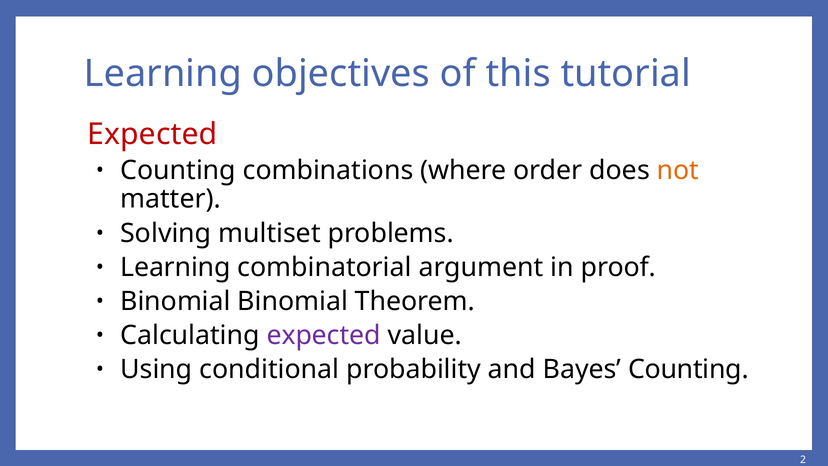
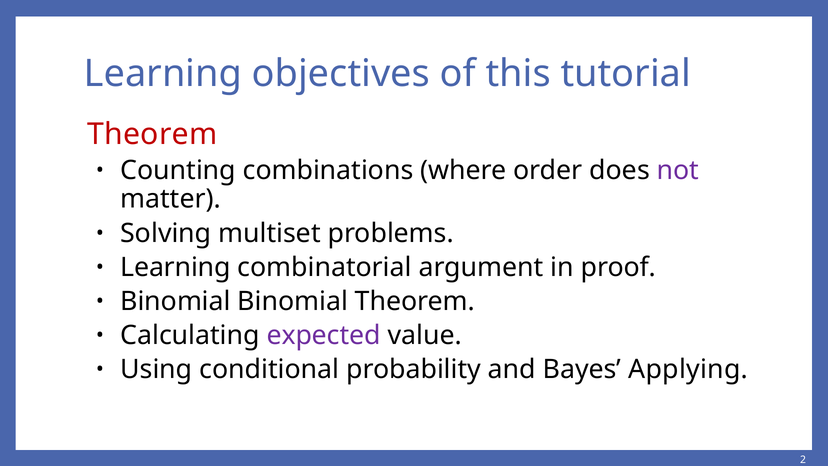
Expected at (152, 134): Expected -> Theorem
not colour: orange -> purple
Bayes Counting: Counting -> Applying
